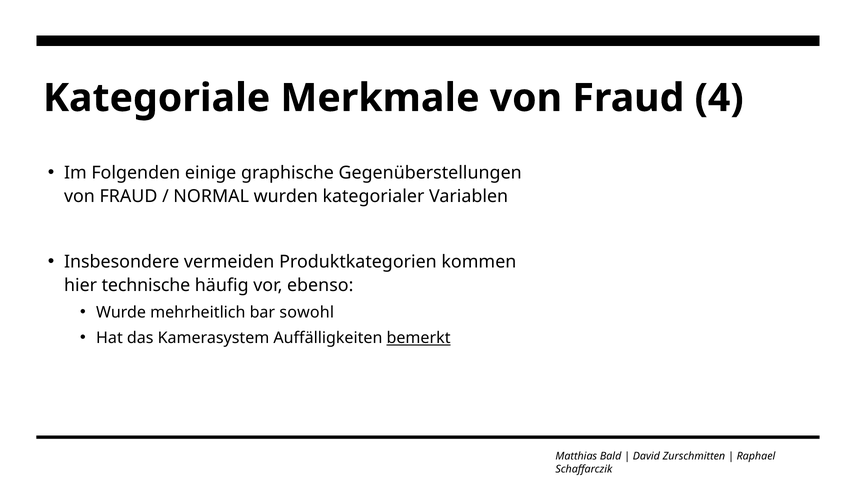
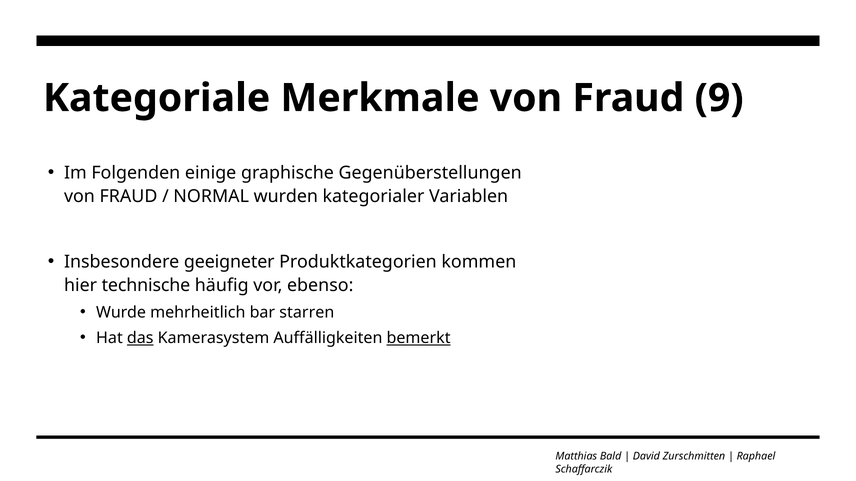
4: 4 -> 9
vermeiden: vermeiden -> geeigneter
sowohl: sowohl -> starren
das underline: none -> present
